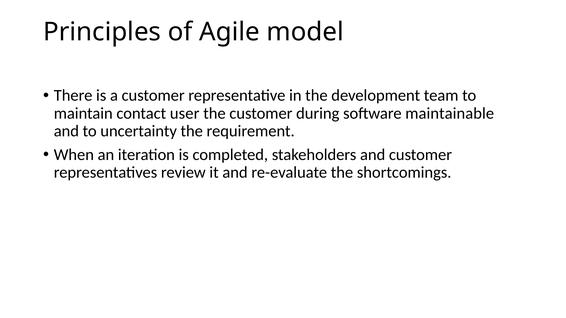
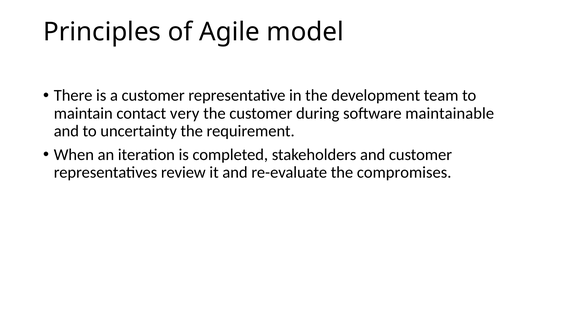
user: user -> very
shortcomings: shortcomings -> compromises
